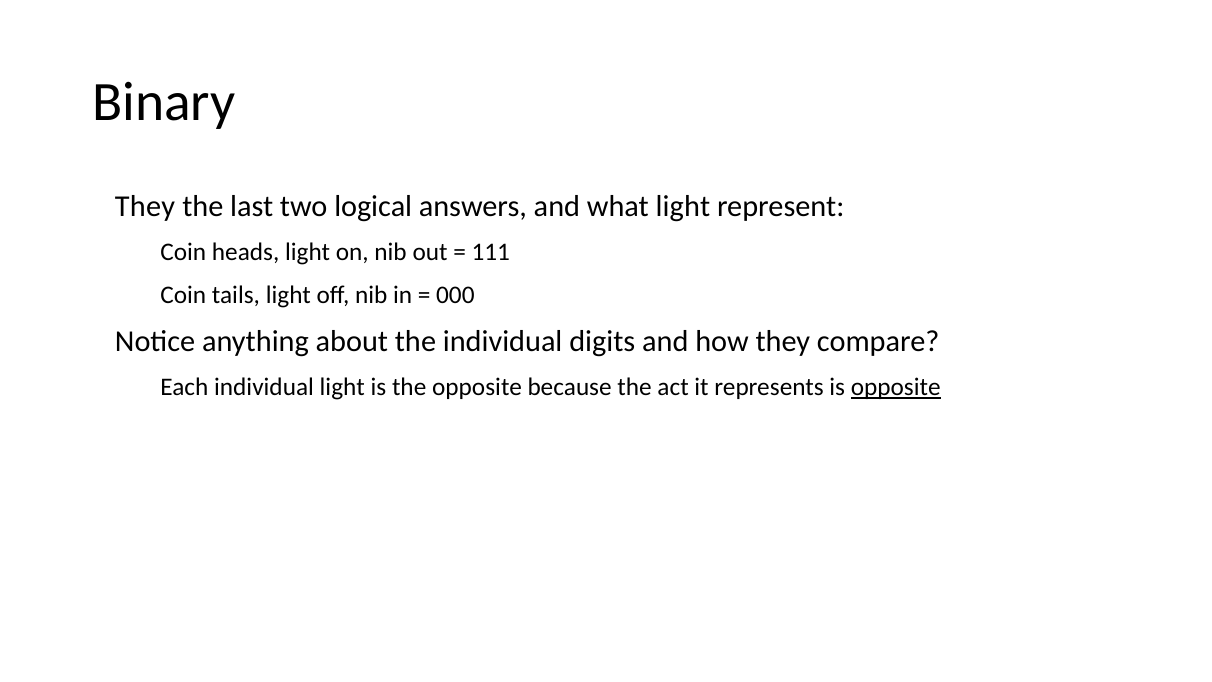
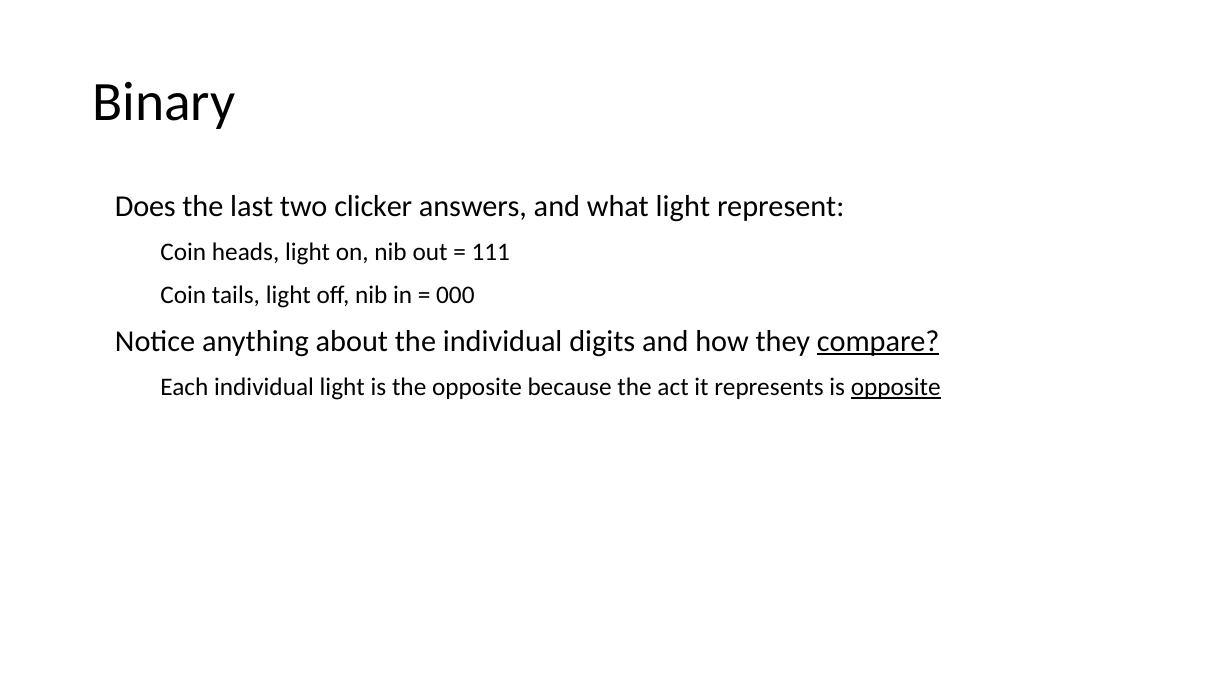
They at (145, 206): They -> Does
logical: logical -> clicker
compare underline: none -> present
